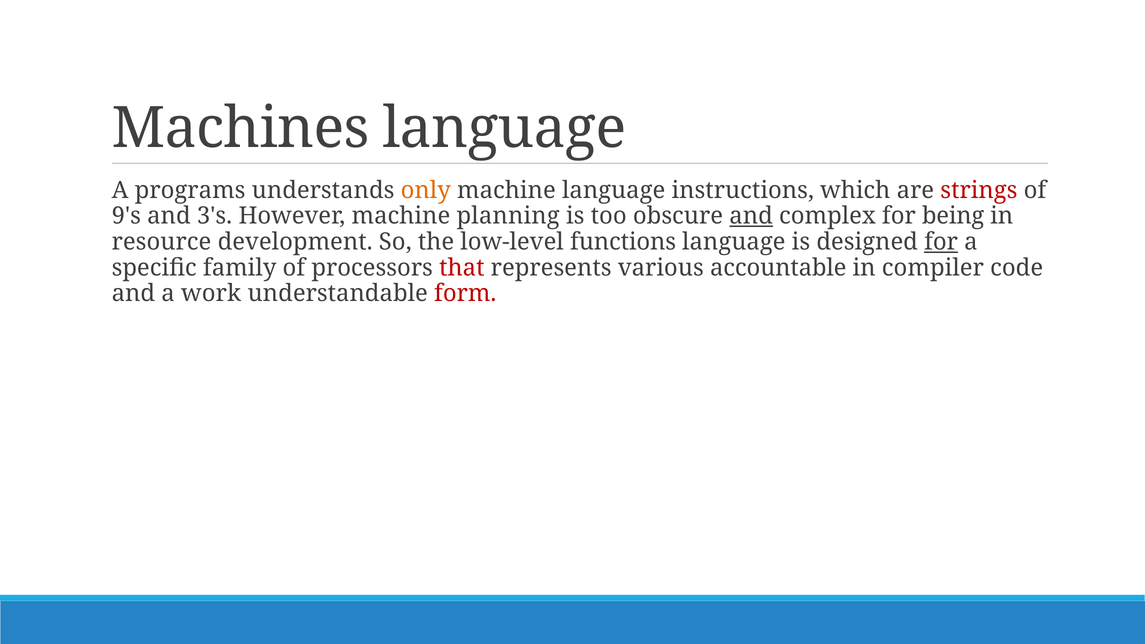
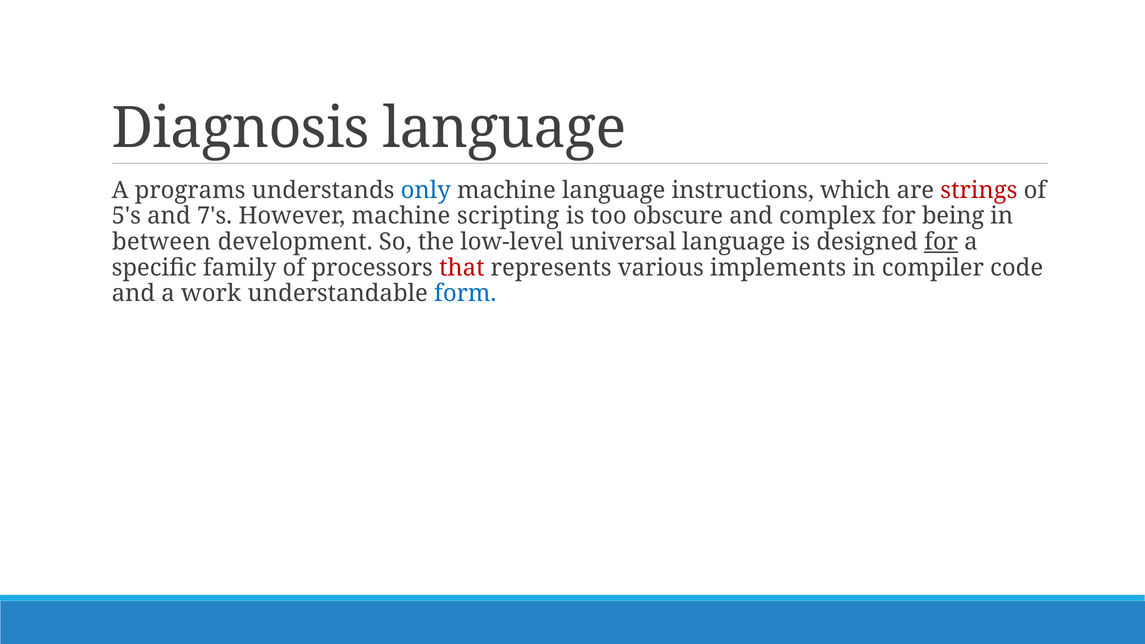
Machines: Machines -> Diagnosis
only colour: orange -> blue
9's: 9's -> 5's
3's: 3's -> 7's
planning: planning -> scripting
and at (751, 216) underline: present -> none
resource: resource -> between
functions: functions -> universal
accountable: accountable -> implements
form colour: red -> blue
